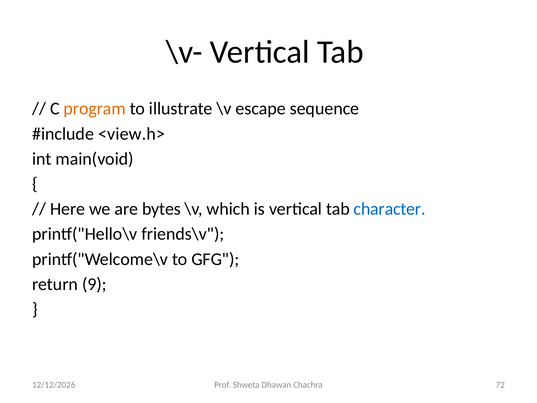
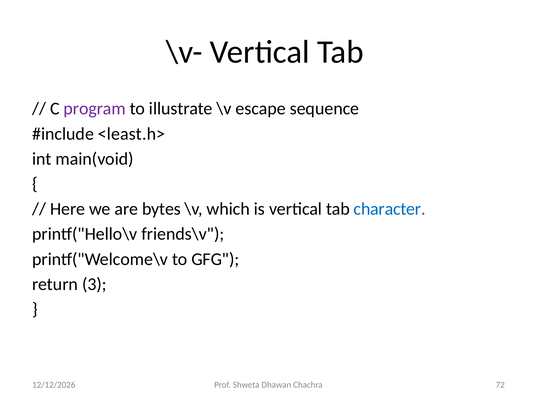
program colour: orange -> purple
<view.h>: <view.h> -> <least.h>
9: 9 -> 3
